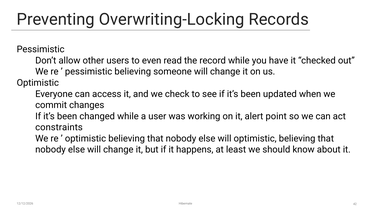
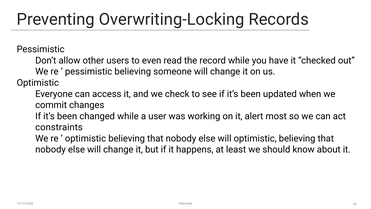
point: point -> most
